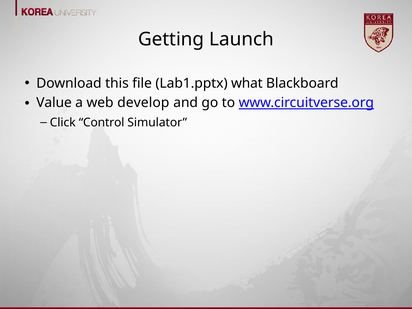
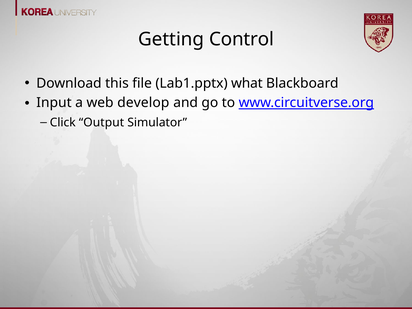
Launch: Launch -> Control
Value: Value -> Input
Control: Control -> Output
